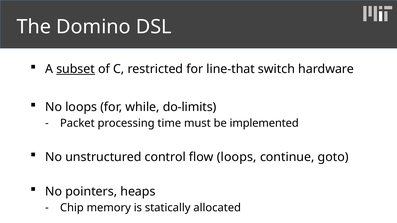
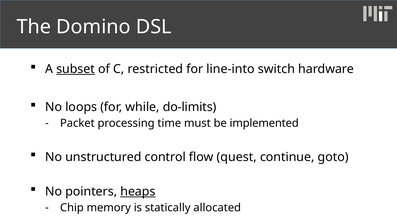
line-that: line-that -> line-into
flow loops: loops -> quest
heaps underline: none -> present
